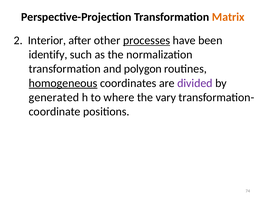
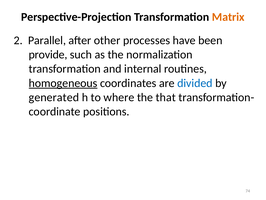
Interior: Interior -> Parallel
processes underline: present -> none
identify: identify -> provide
polygon: polygon -> internal
divided colour: purple -> blue
vary: vary -> that
